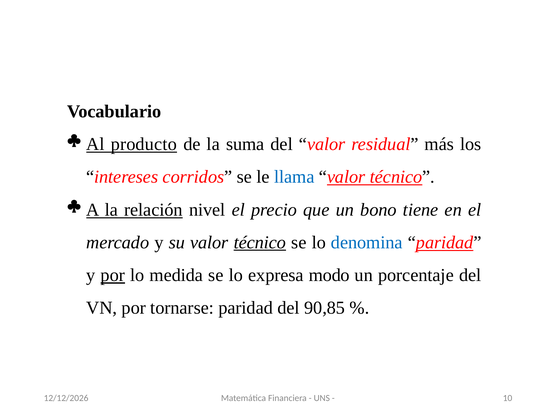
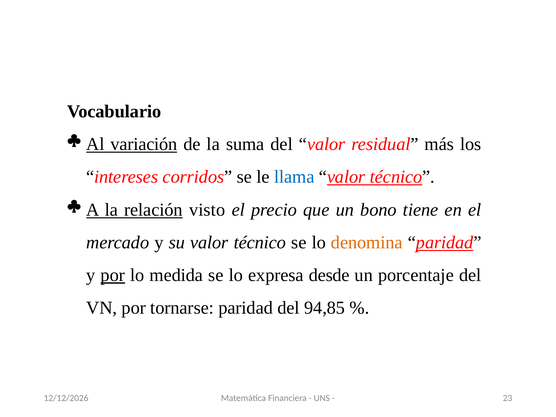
producto: producto -> variación
nivel: nivel -> visto
técnico at (260, 242) underline: present -> none
denomina colour: blue -> orange
modo: modo -> desde
90,85: 90,85 -> 94,85
10: 10 -> 23
